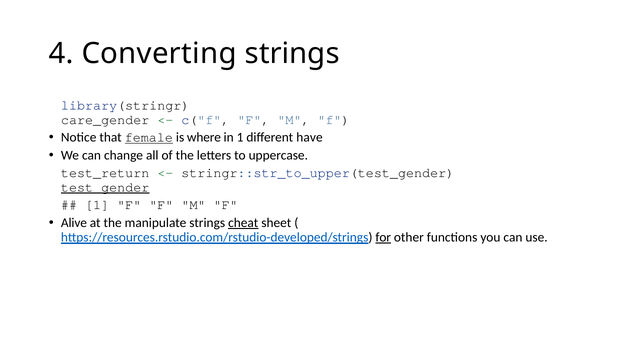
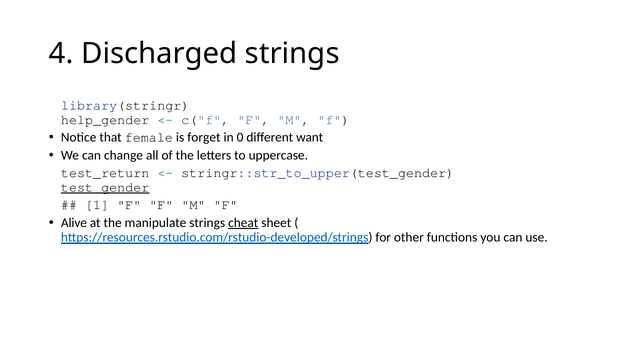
Converting: Converting -> Discharged
care_gender: care_gender -> help_gender
female underline: present -> none
where: where -> forget
in 1: 1 -> 0
have: have -> want
for underline: present -> none
